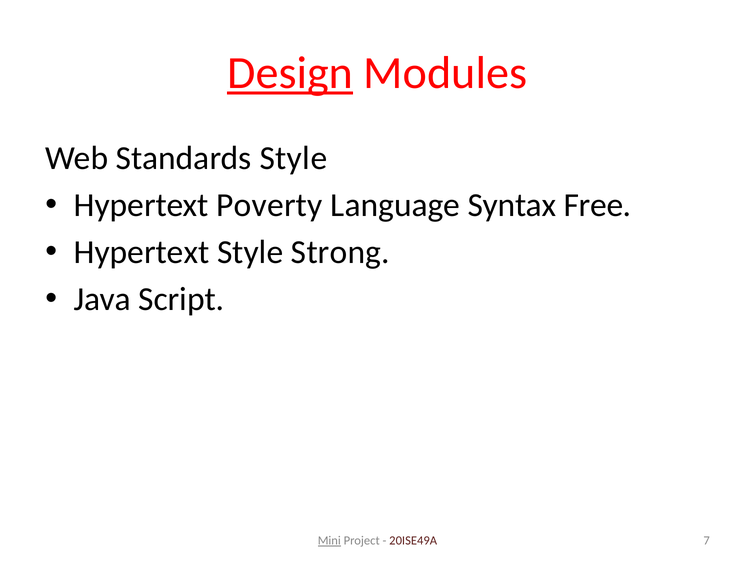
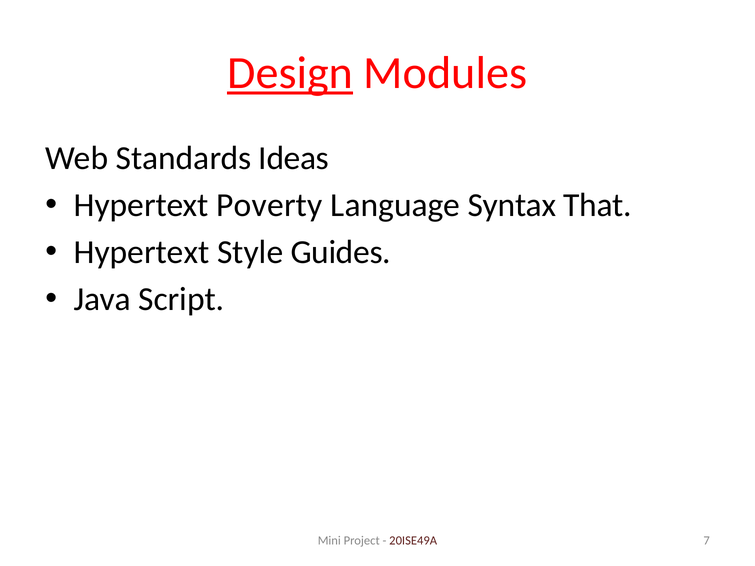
Standards Style: Style -> Ideas
Free: Free -> That
Strong: Strong -> Guides
Mini underline: present -> none
